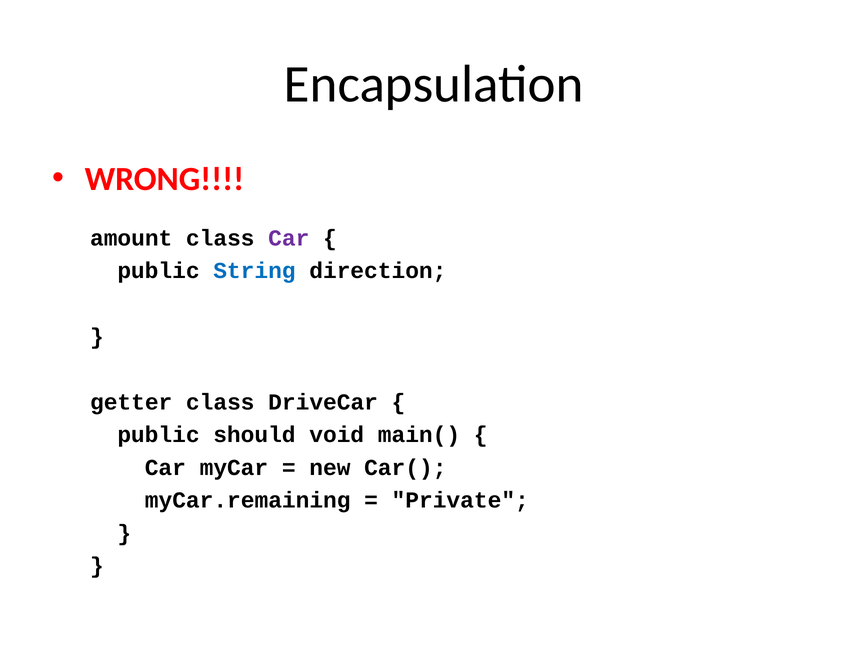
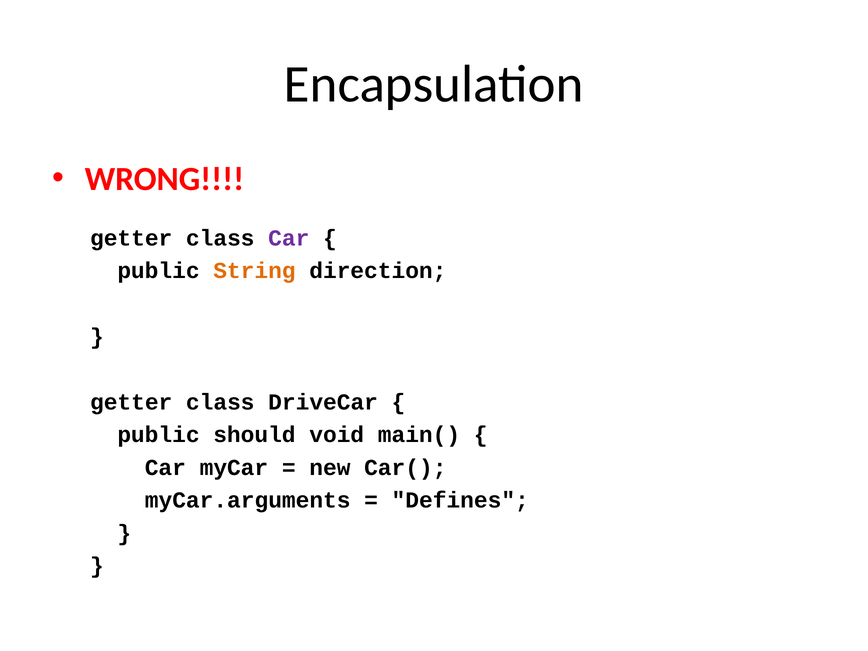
amount at (131, 238): amount -> getter
String colour: blue -> orange
myCar.remaining: myCar.remaining -> myCar.arguments
Private: Private -> Defines
